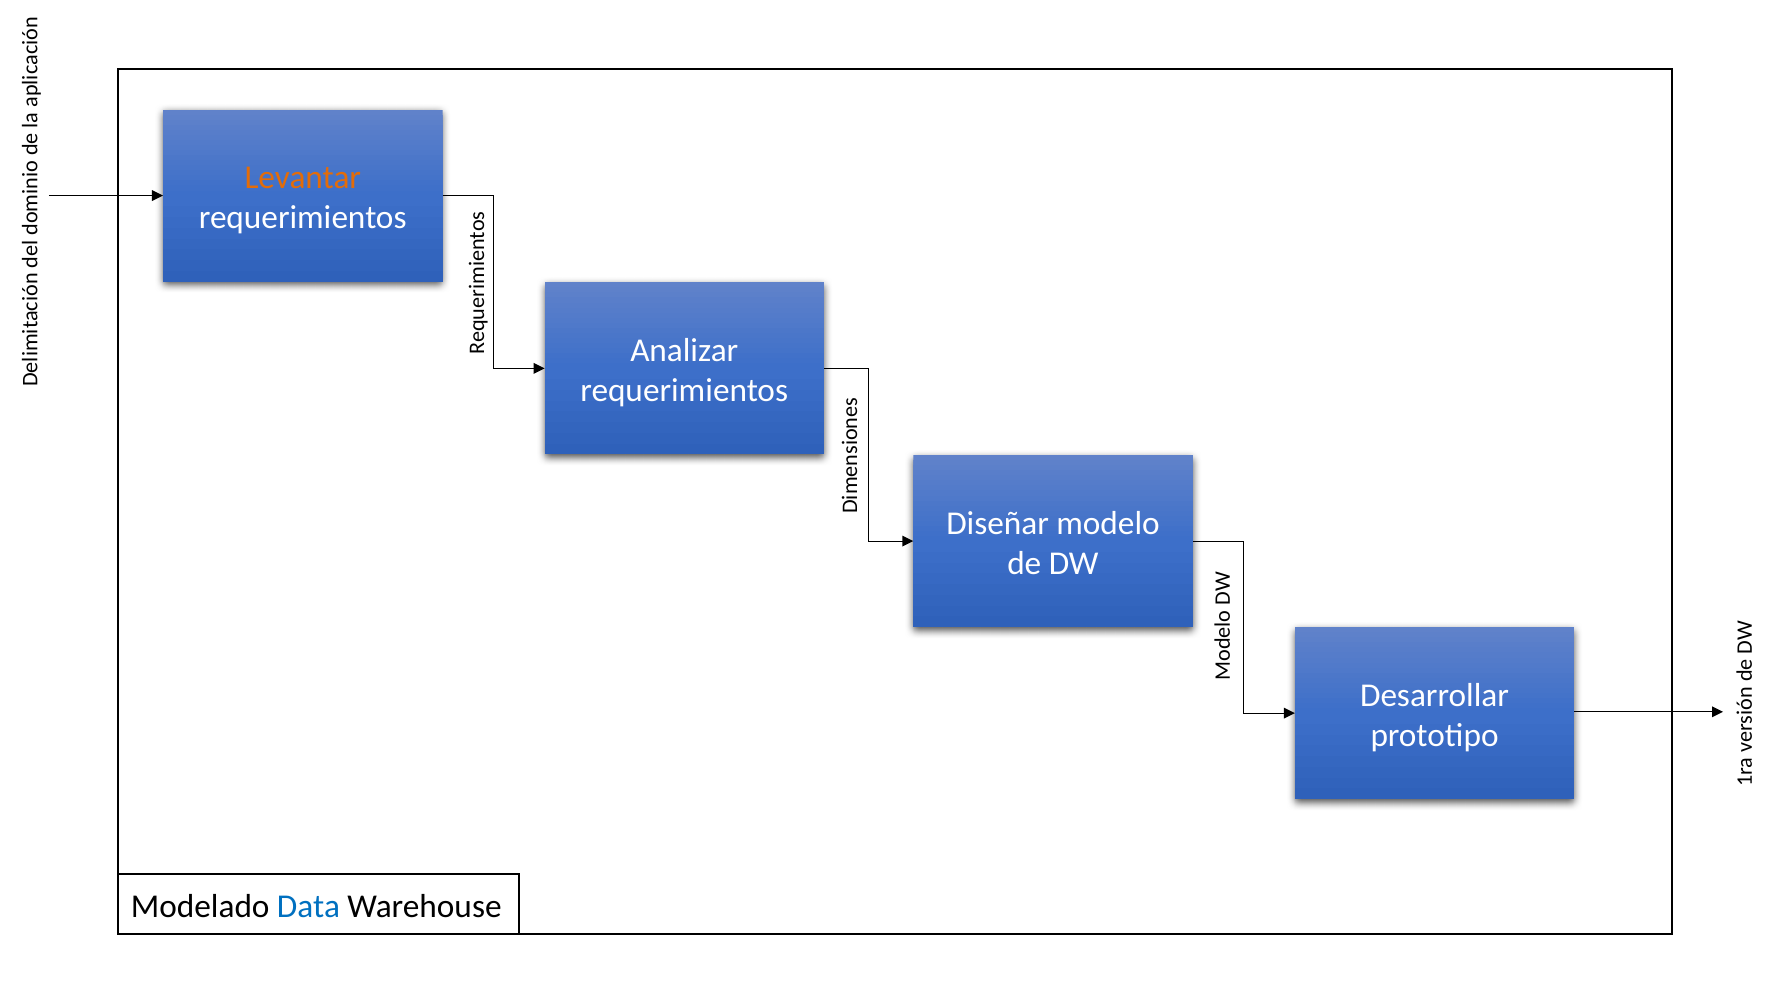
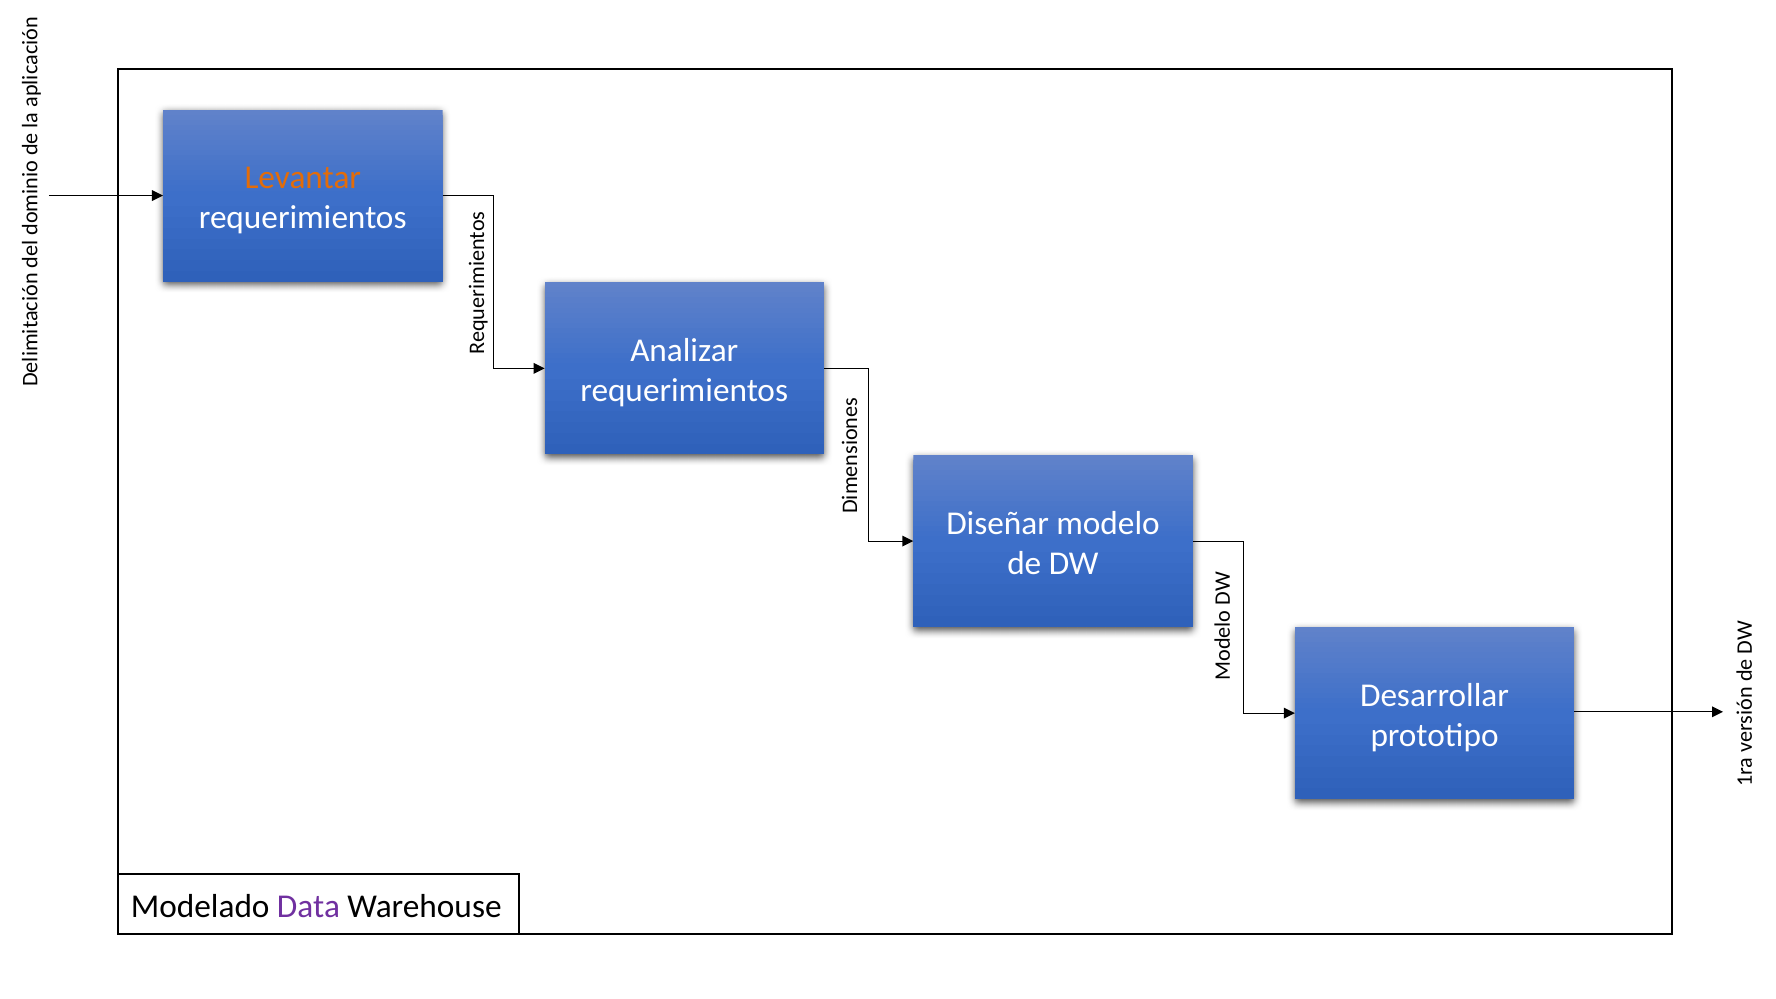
Data colour: blue -> purple
